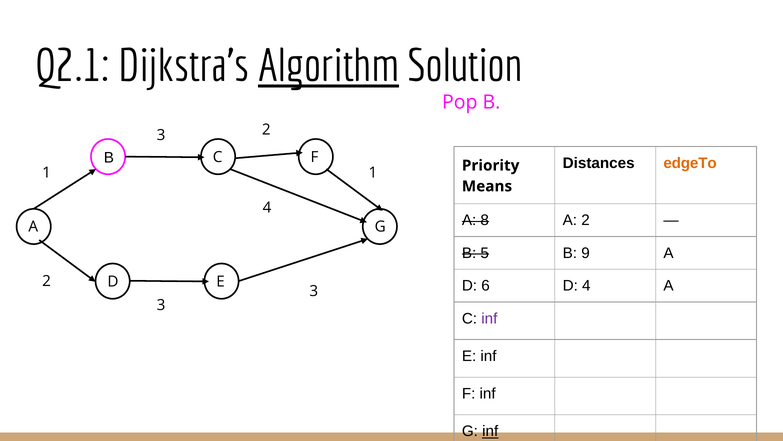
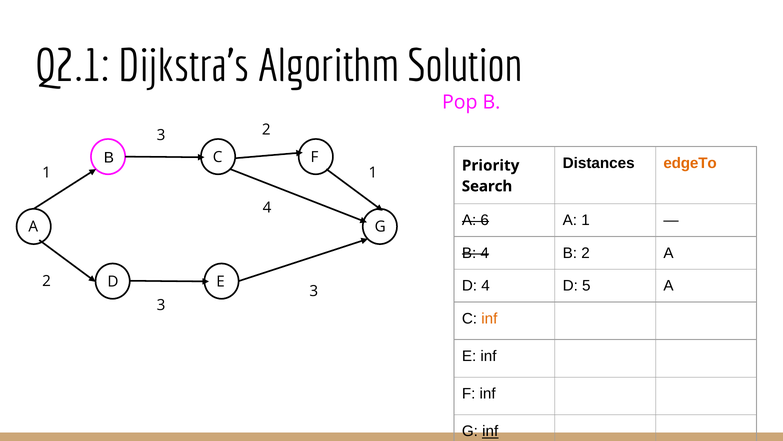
Algorithm underline: present -> none
Means: Means -> Search
8: 8 -> 6
A 2: 2 -> 1
B 5: 5 -> 4
B 9: 9 -> 2
D 6: 6 -> 4
D 4: 4 -> 5
inf at (489, 318) colour: purple -> orange
